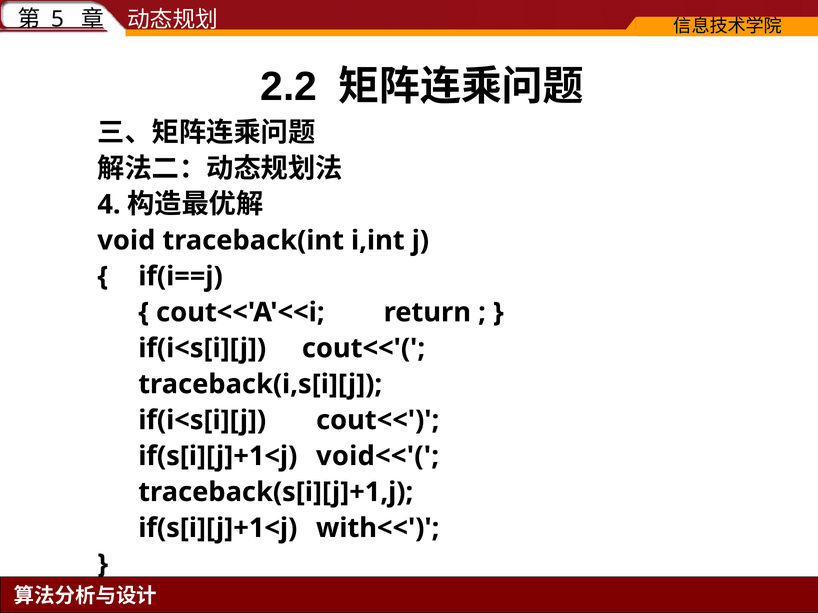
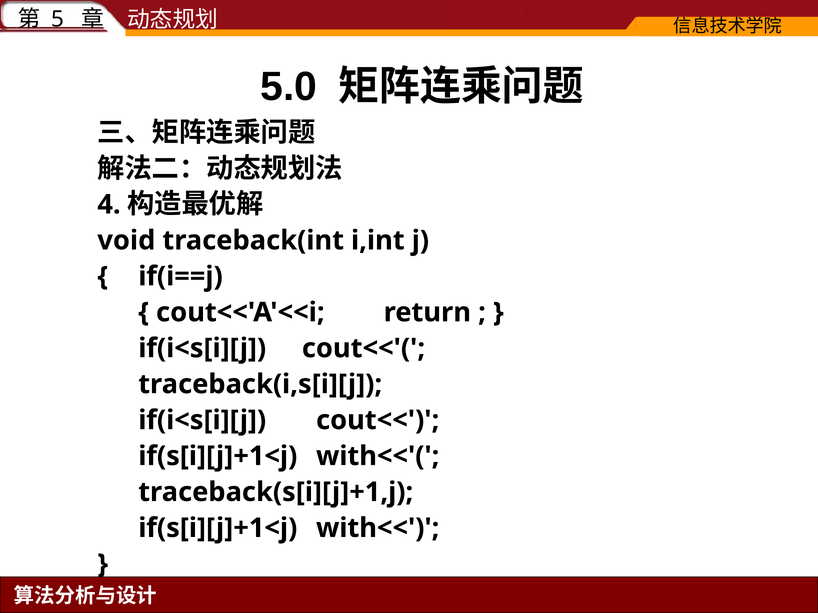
2.2: 2.2 -> 5.0
void<<'(: void<<'( -> with<<'(
